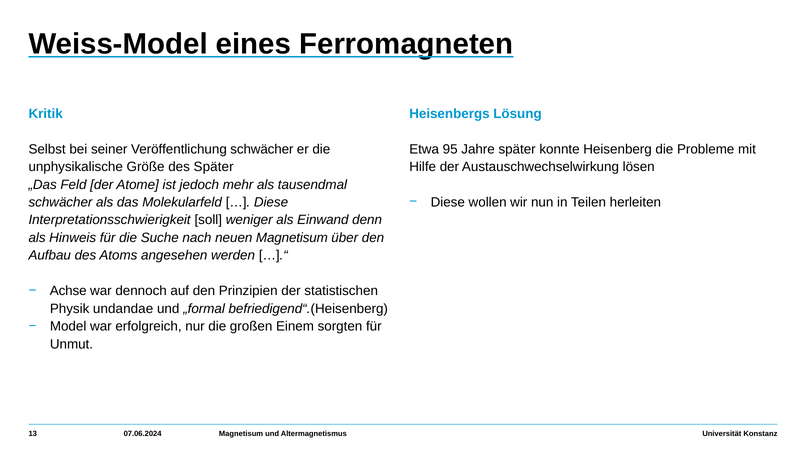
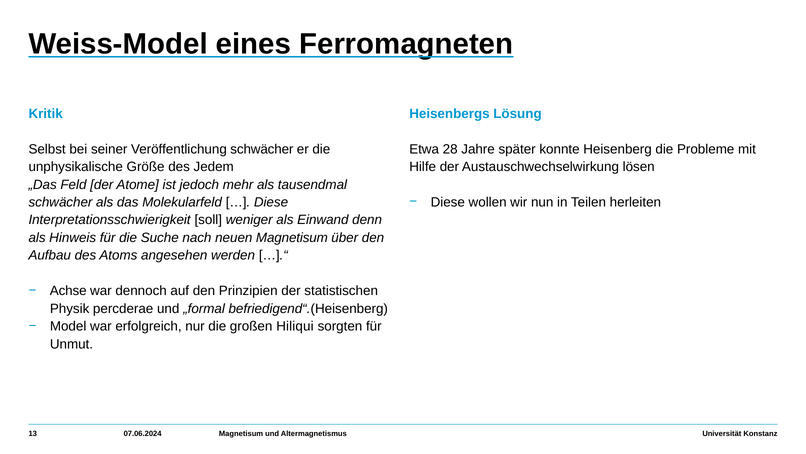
95: 95 -> 28
des Später: Später -> Jedem
undandae: undandae -> percderae
Einem: Einem -> Hiliqui
